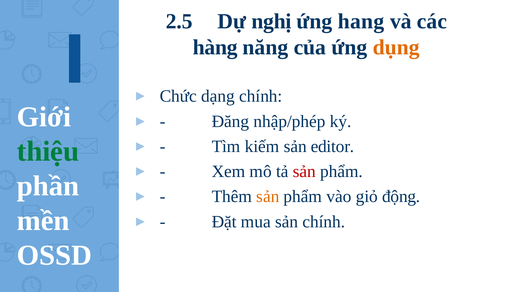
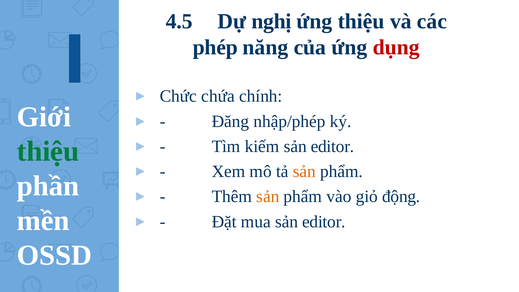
2.5: 2.5 -> 4.5
ứng hang: hang -> thiệu
hàng: hàng -> phép
dụng colour: orange -> red
dạng: dạng -> chứa
sản at (304, 171) colour: red -> orange
mua sản chính: chính -> editor
